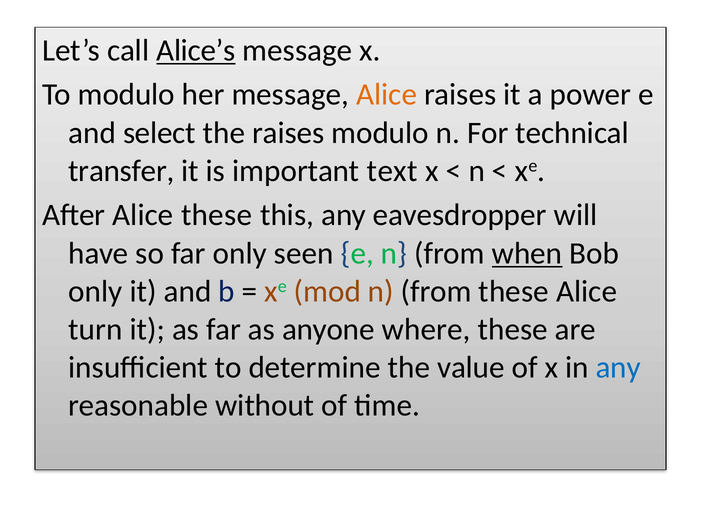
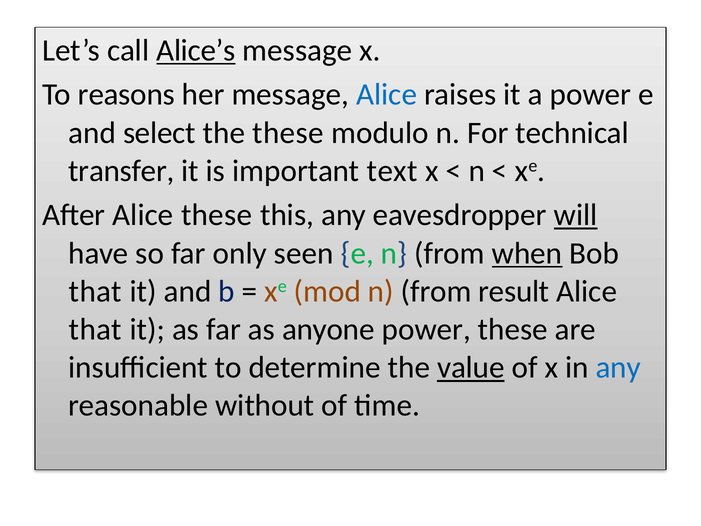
To modulo: modulo -> reasons
Alice at (387, 95) colour: orange -> blue
the raises: raises -> these
will underline: none -> present
only at (95, 291): only -> that
from these: these -> result
turn at (95, 329): turn -> that
anyone where: where -> power
value underline: none -> present
